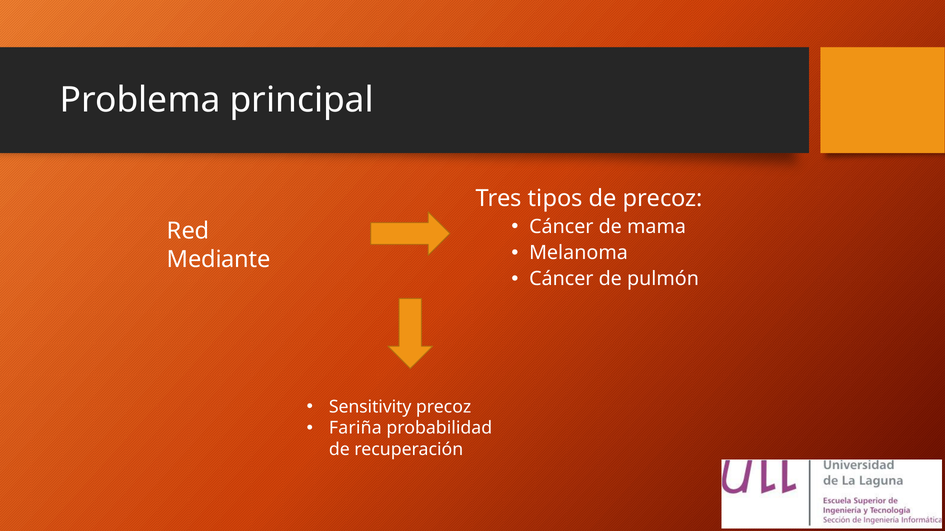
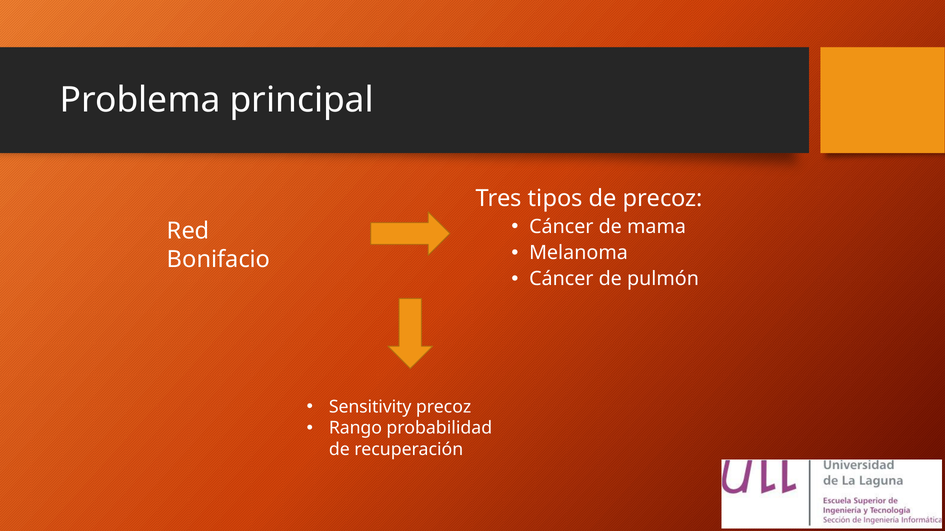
Mediante: Mediante -> Bonifacio
Fariña: Fariña -> Rango
